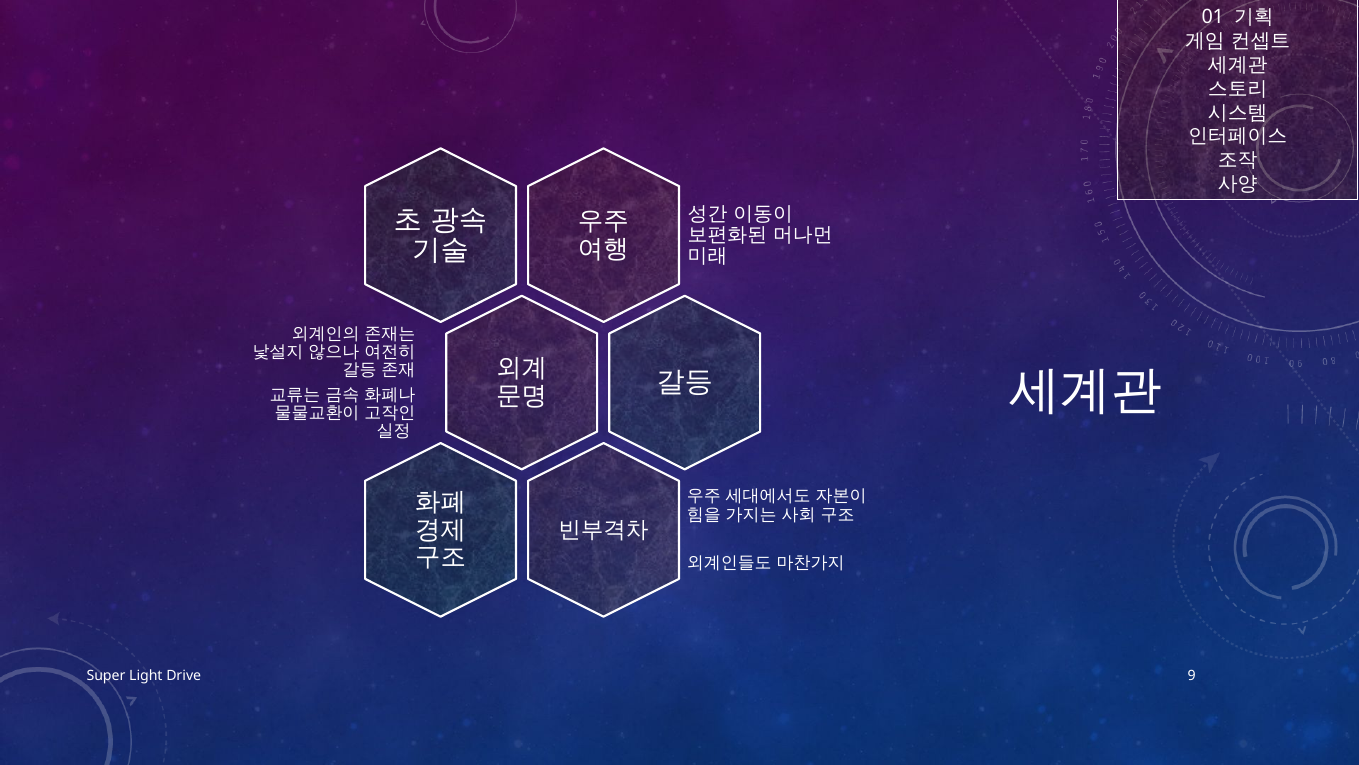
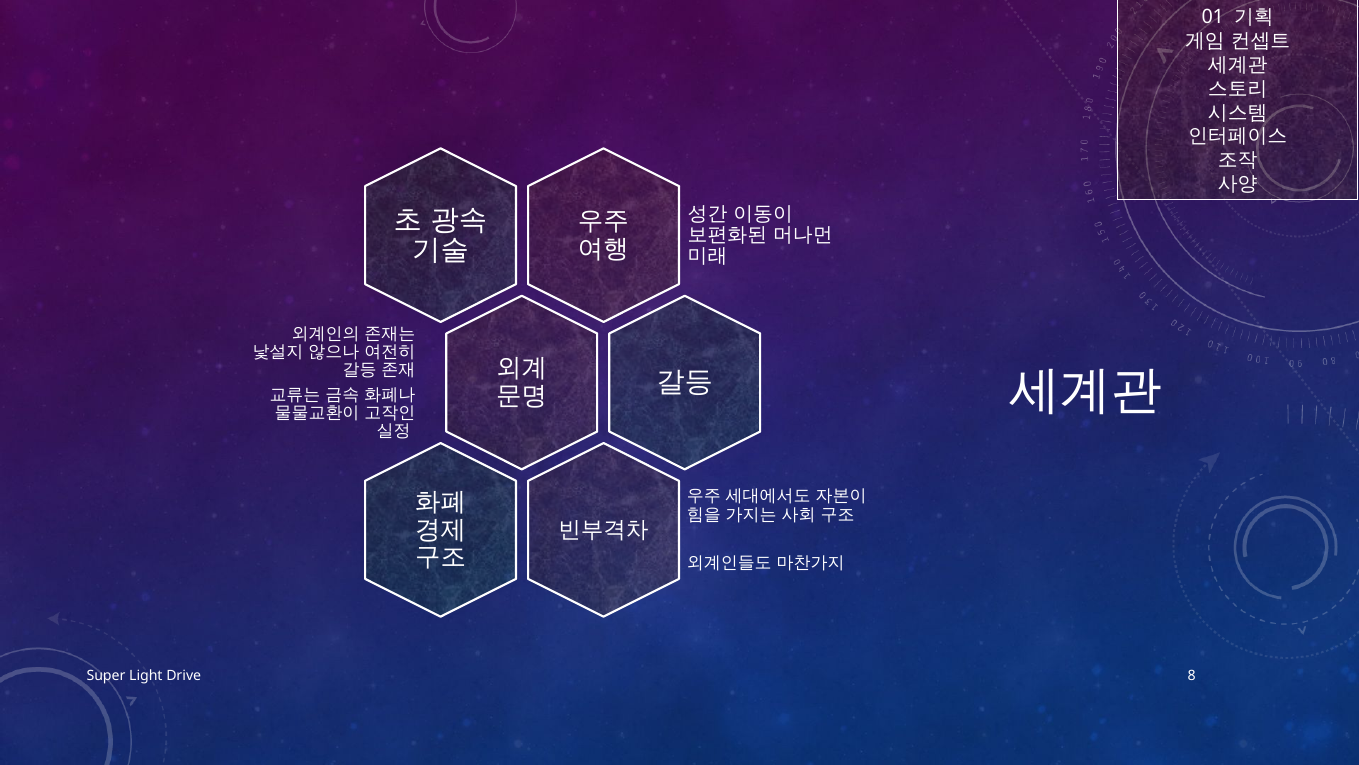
9: 9 -> 8
